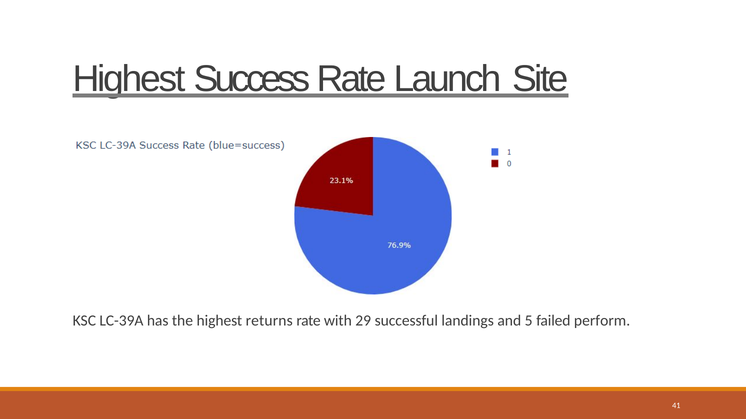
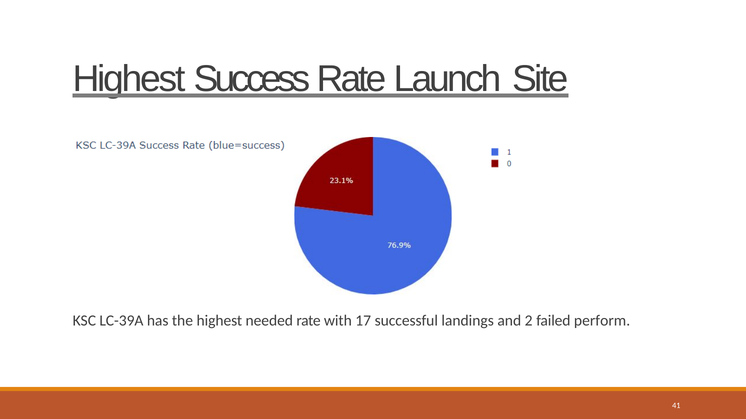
returns: returns -> needed
29: 29 -> 17
5: 5 -> 2
